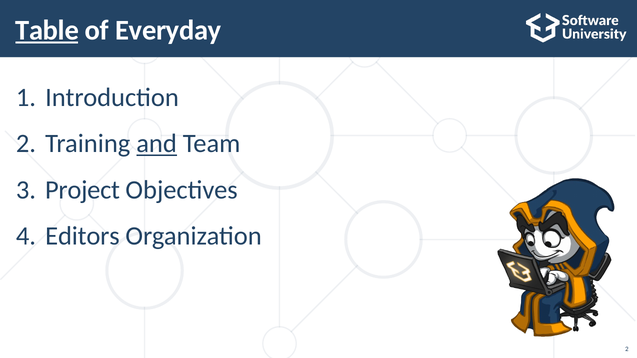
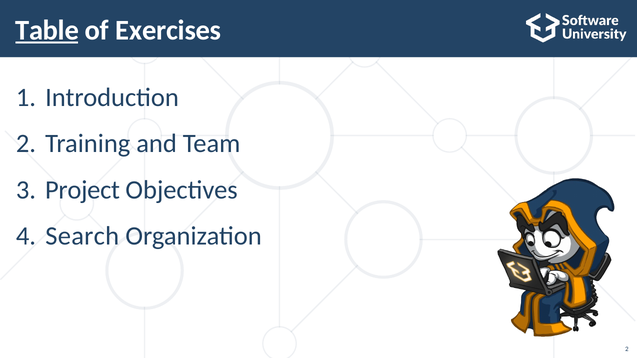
Everyday: Everyday -> Exercises
and underline: present -> none
Editors: Editors -> Search
